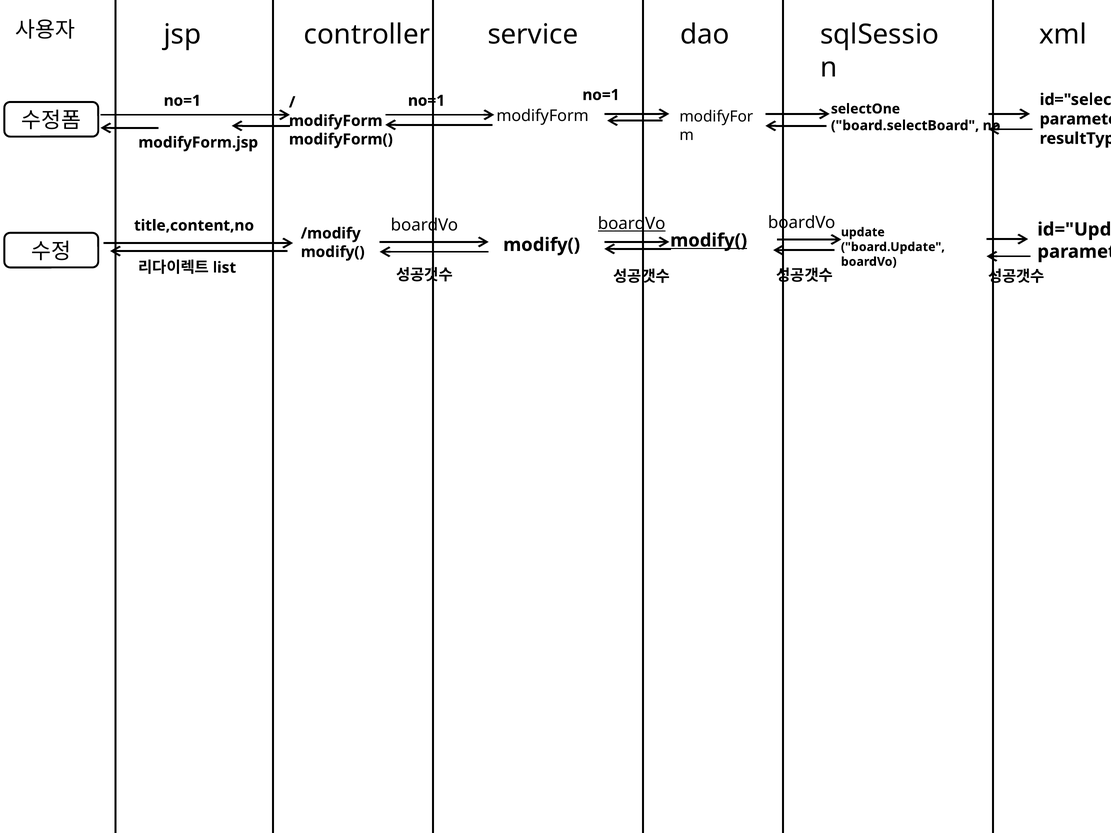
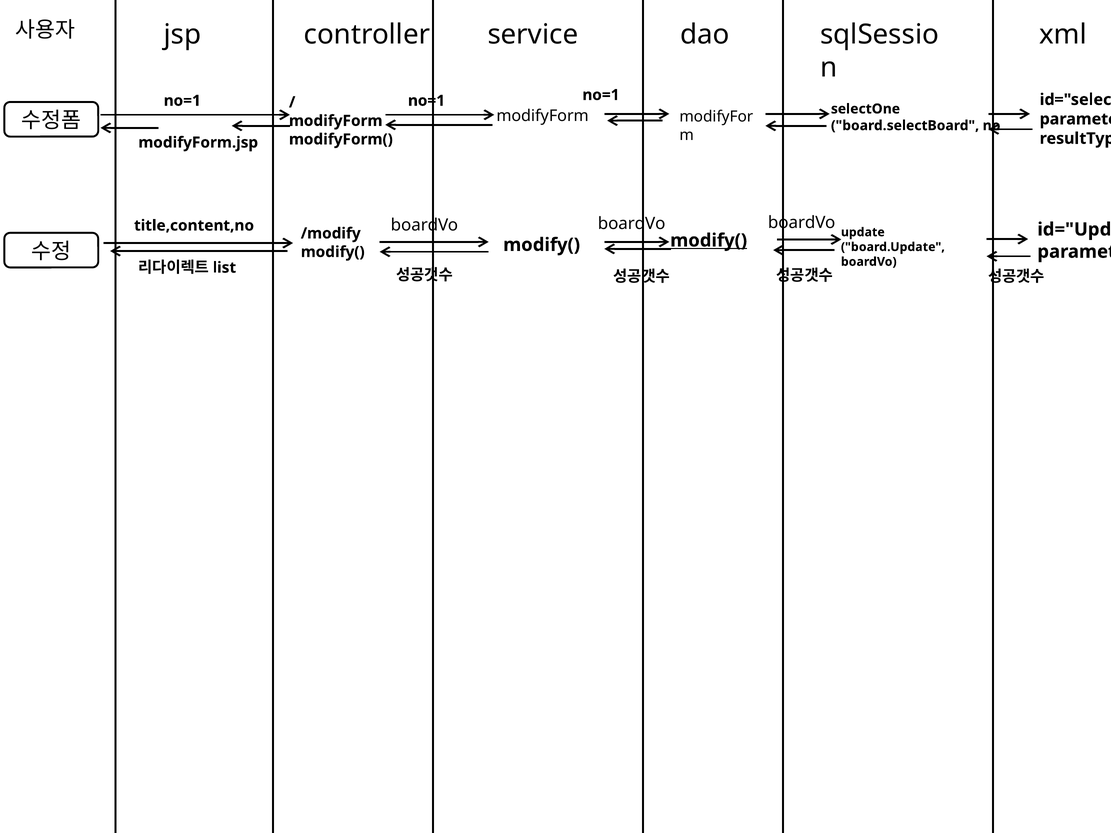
boardVo at (632, 224) underline: present -> none
